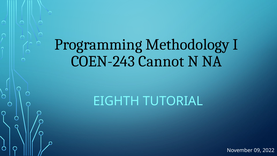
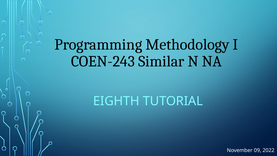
Cannot: Cannot -> Similar
